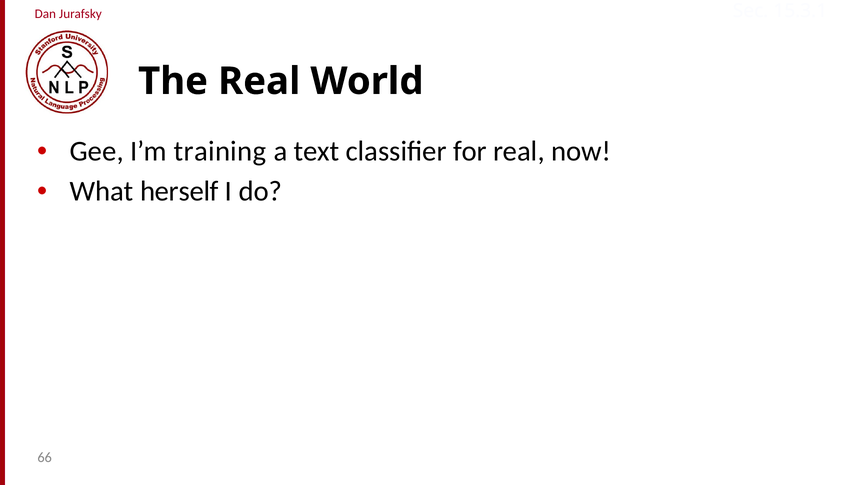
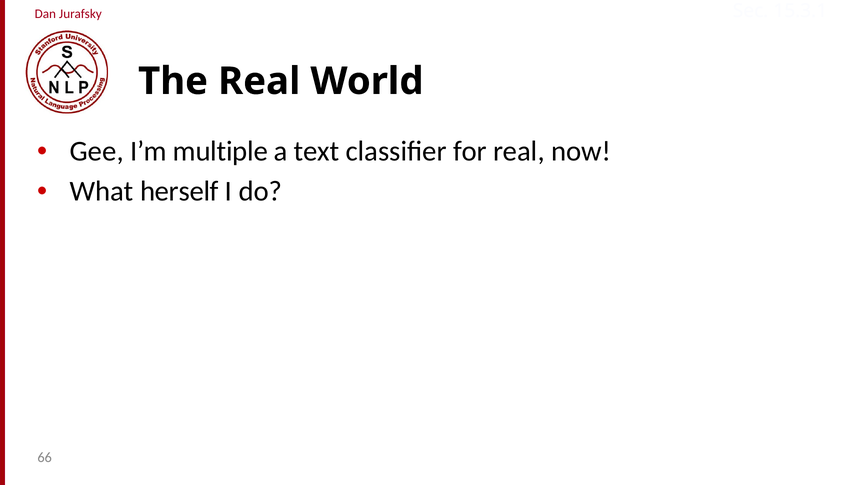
training: training -> multiple
